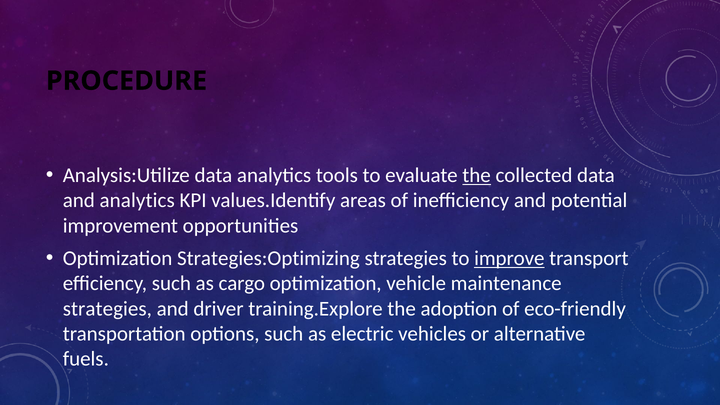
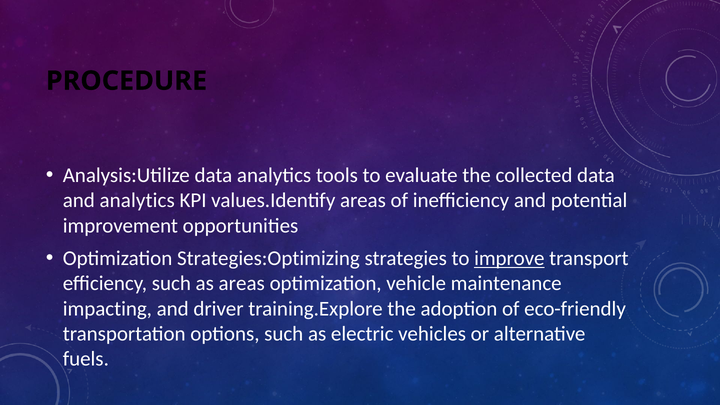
the at (477, 175) underline: present -> none
as cargo: cargo -> areas
strategies at (107, 309): strategies -> impacting
